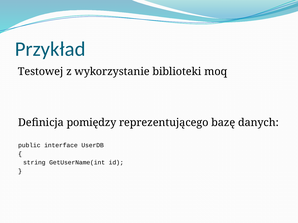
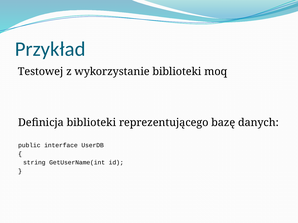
Definicja pomiędzy: pomiędzy -> biblioteki
